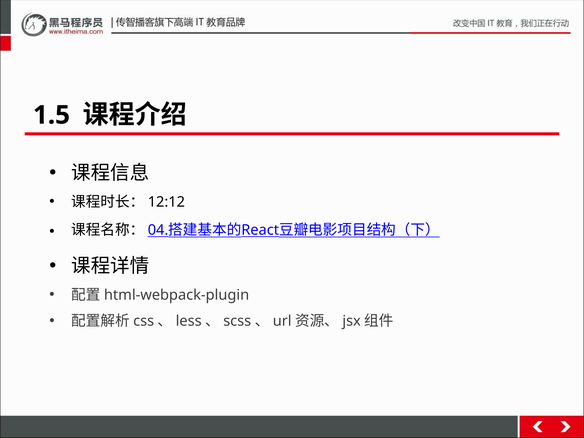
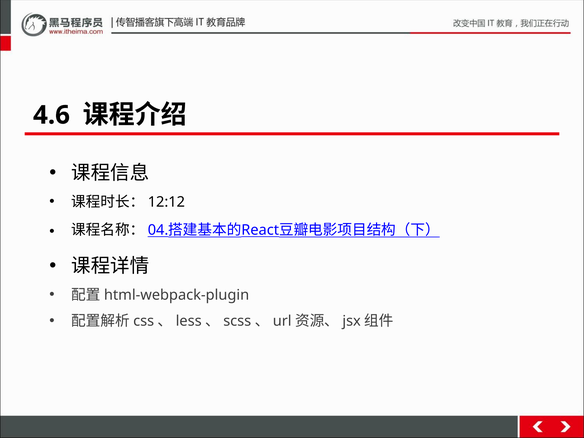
1.5: 1.5 -> 4.6
